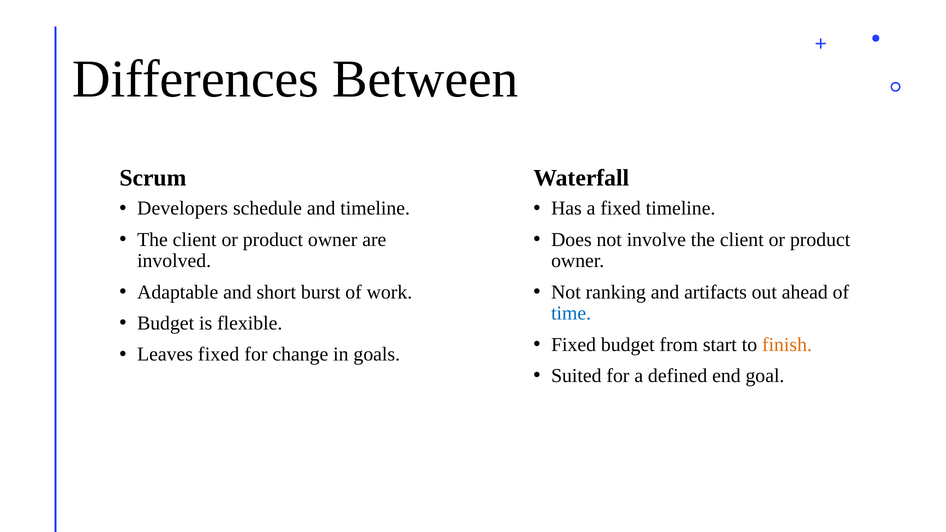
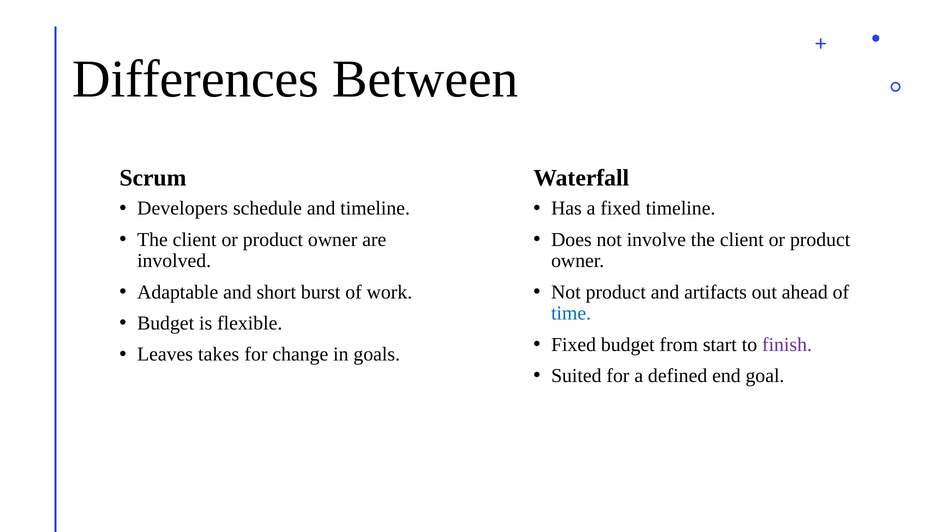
Not ranking: ranking -> product
finish colour: orange -> purple
Leaves fixed: fixed -> takes
